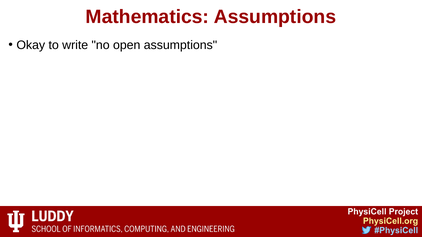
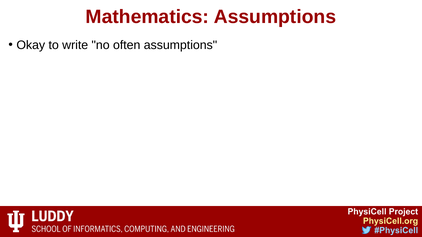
open: open -> often
